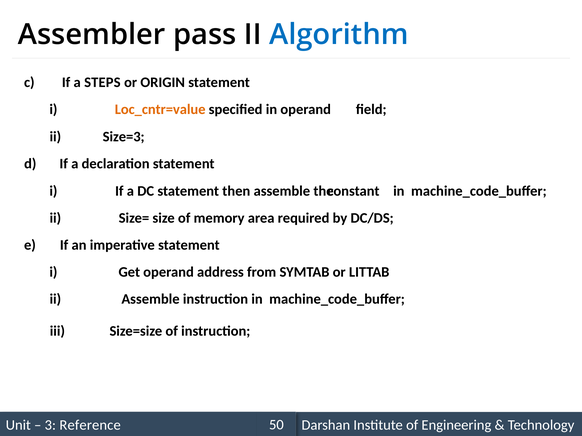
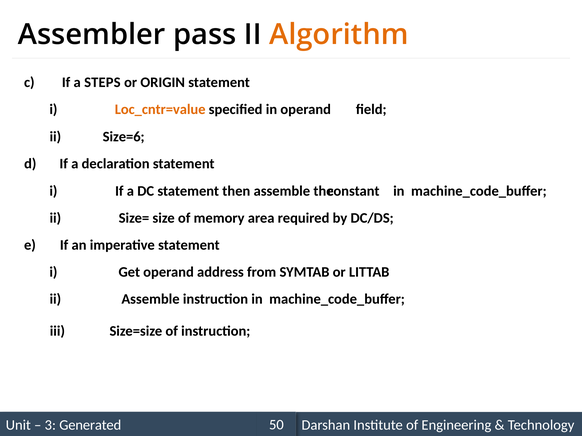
Algorithm colour: blue -> orange
Size=3: Size=3 -> Size=6
Reference: Reference -> Generated
